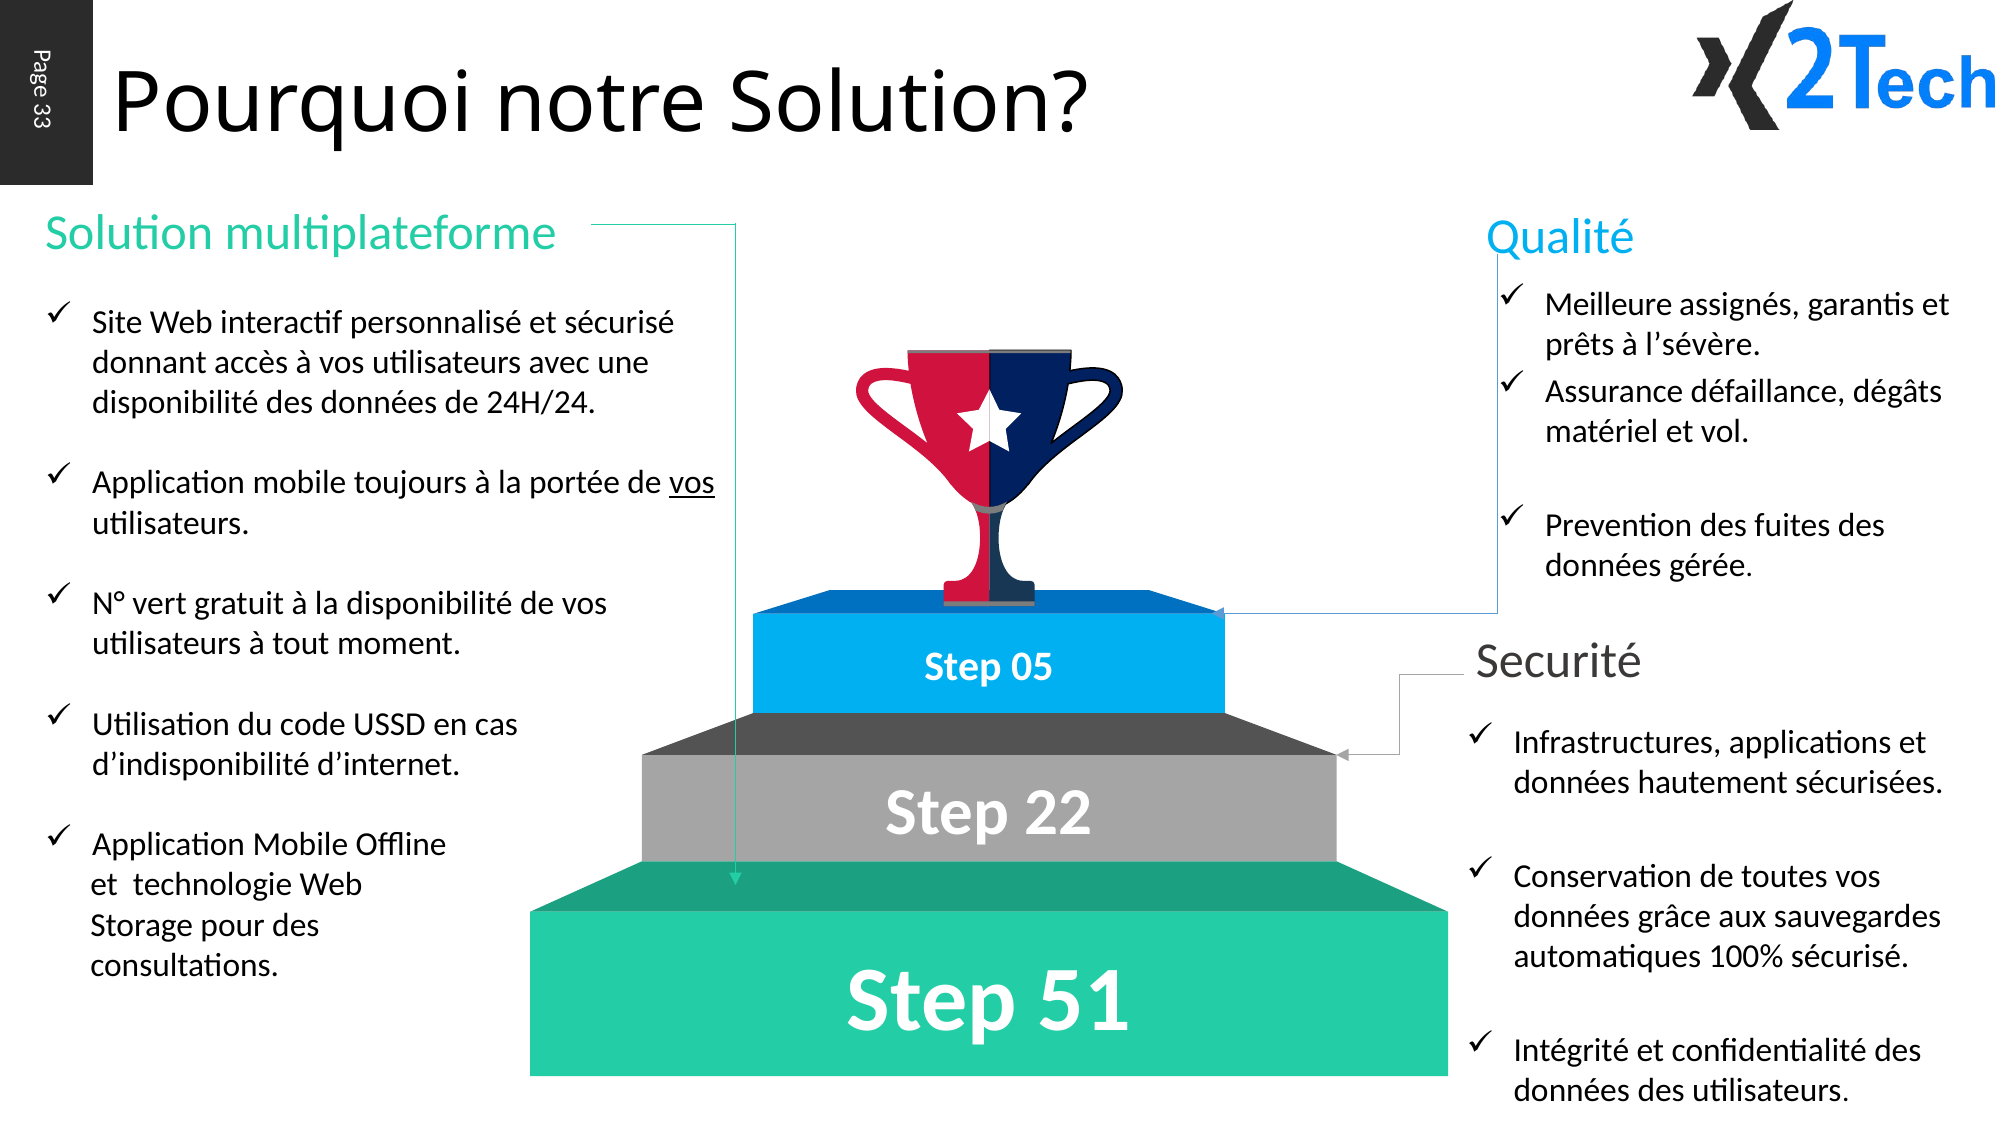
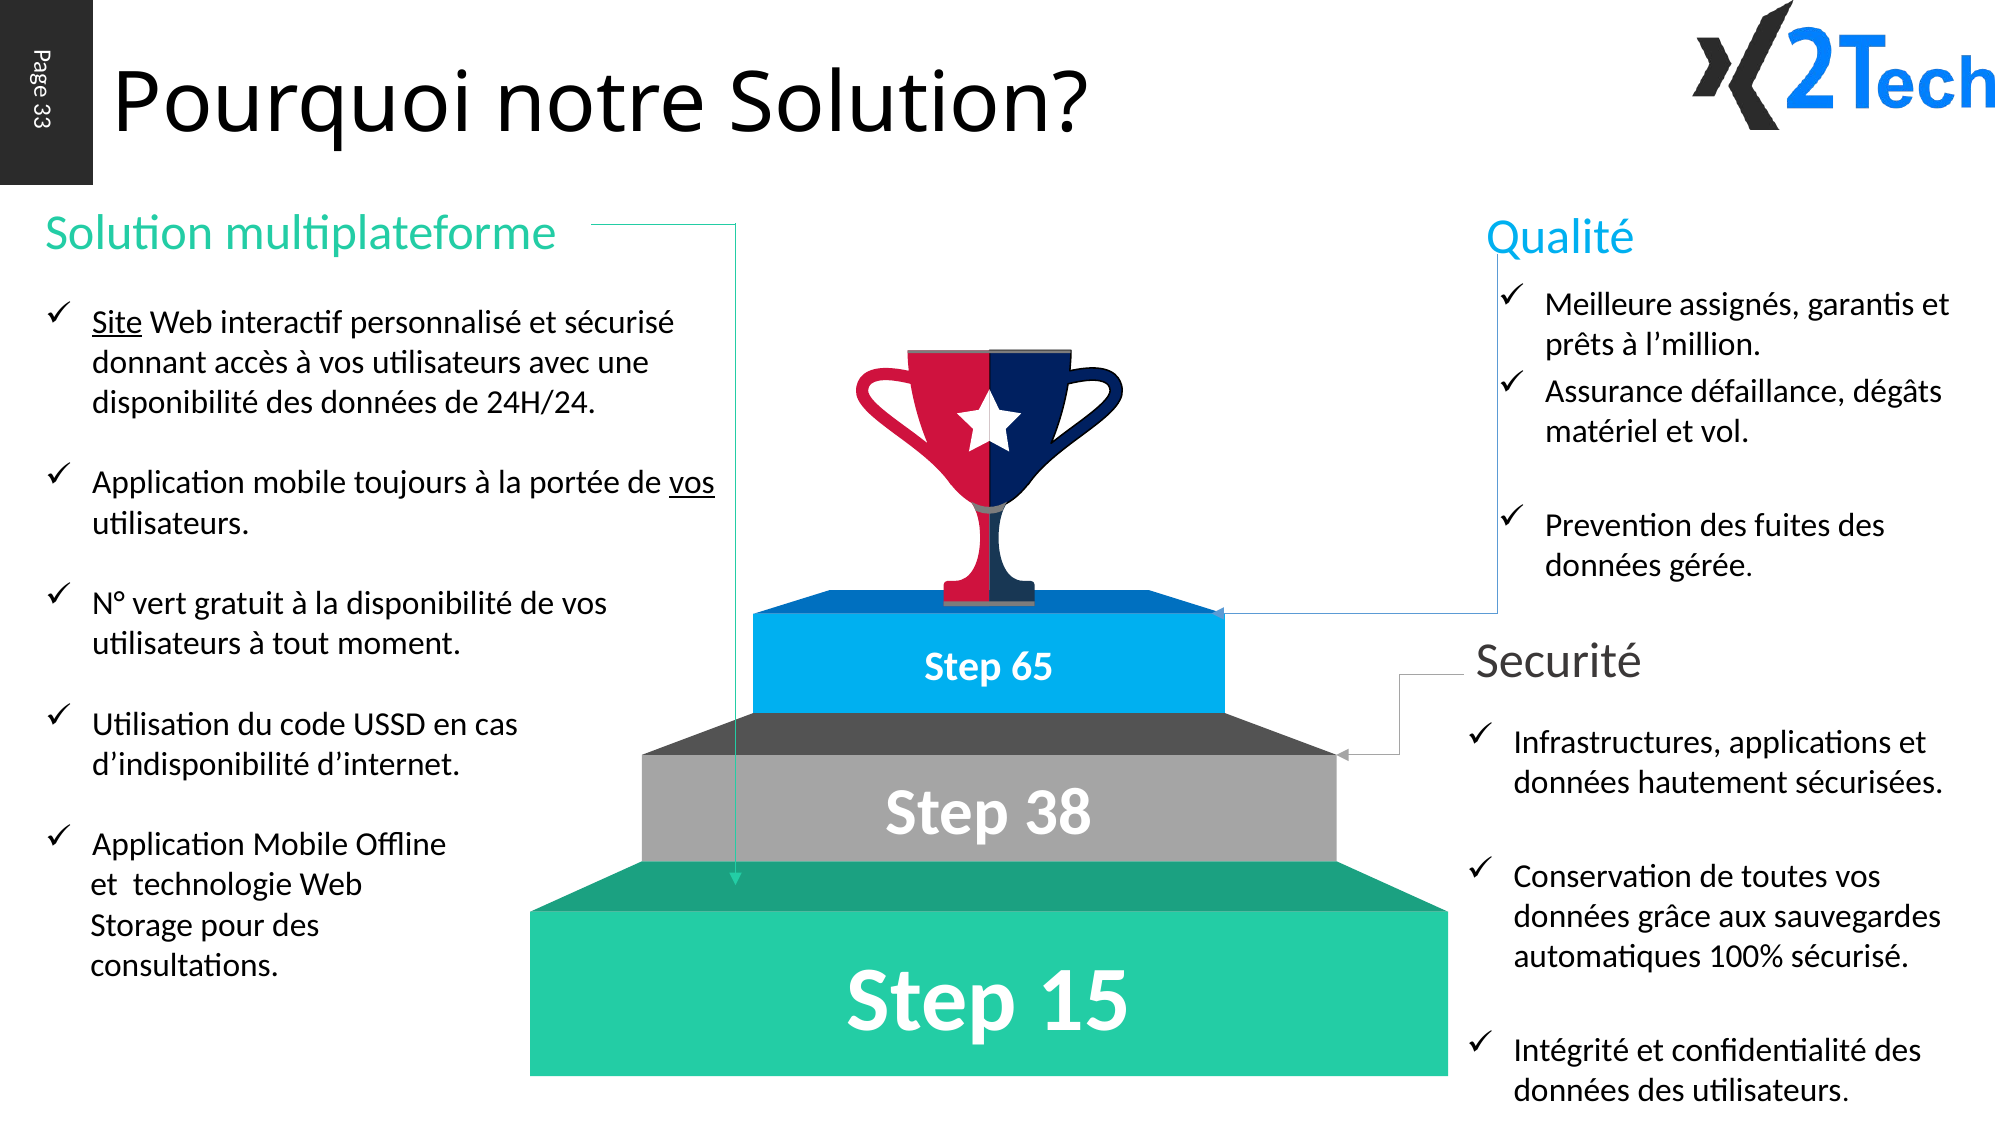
Site underline: none -> present
l’sévère: l’sévère -> l’million
05: 05 -> 65
22: 22 -> 38
51: 51 -> 15
